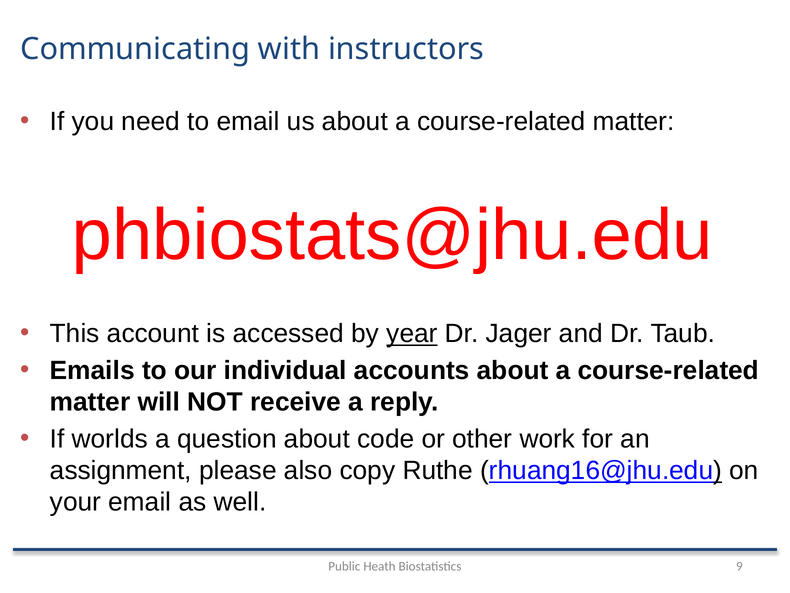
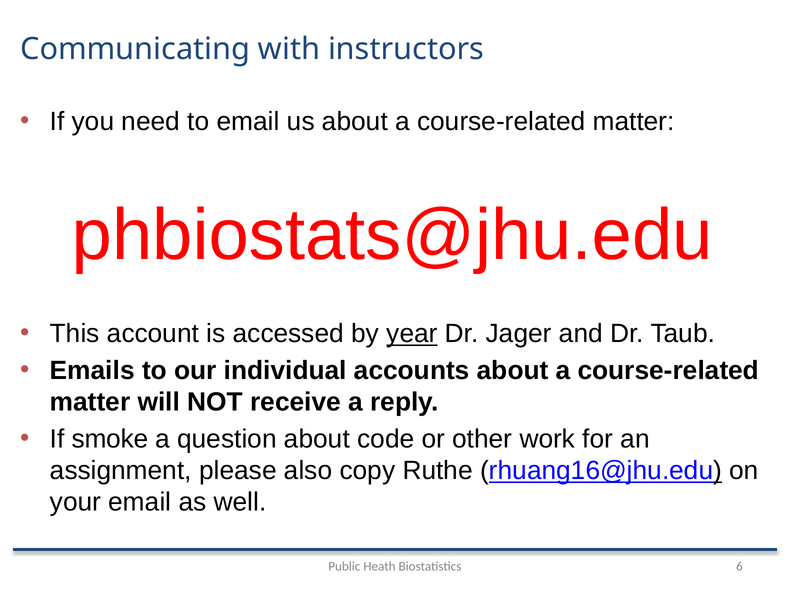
worlds: worlds -> smoke
9: 9 -> 6
